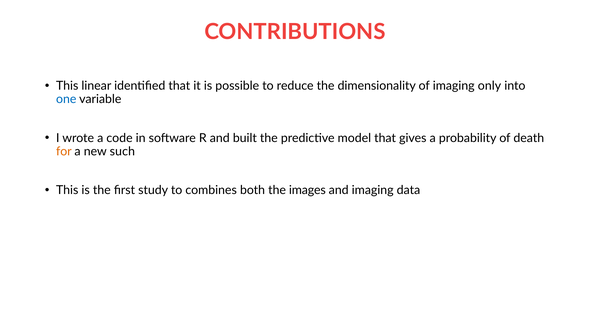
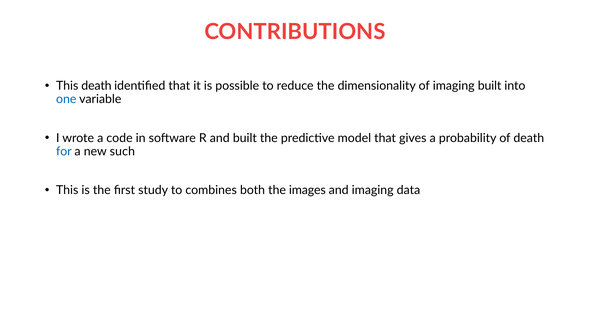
This linear: linear -> death
imaging only: only -> built
for colour: orange -> blue
